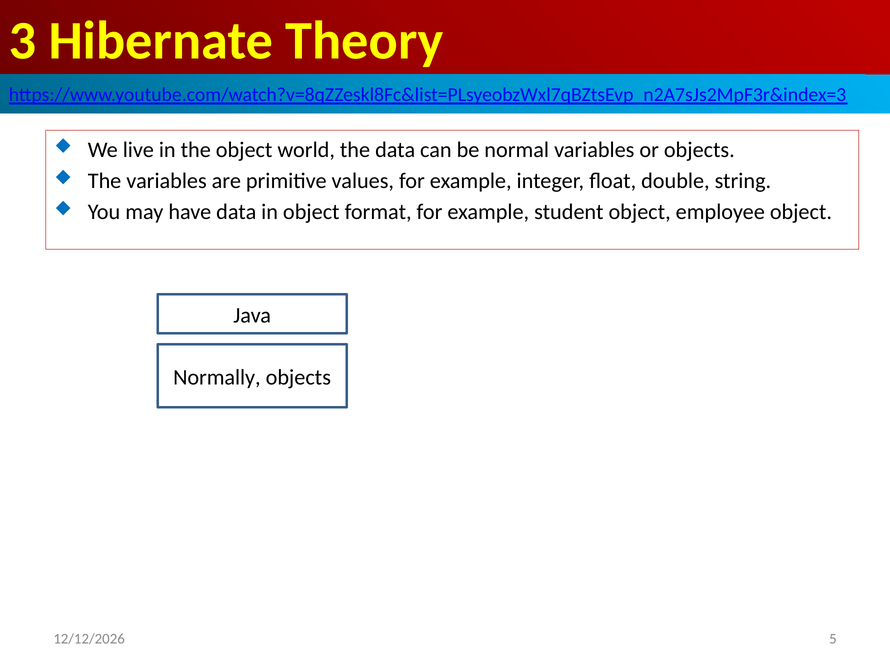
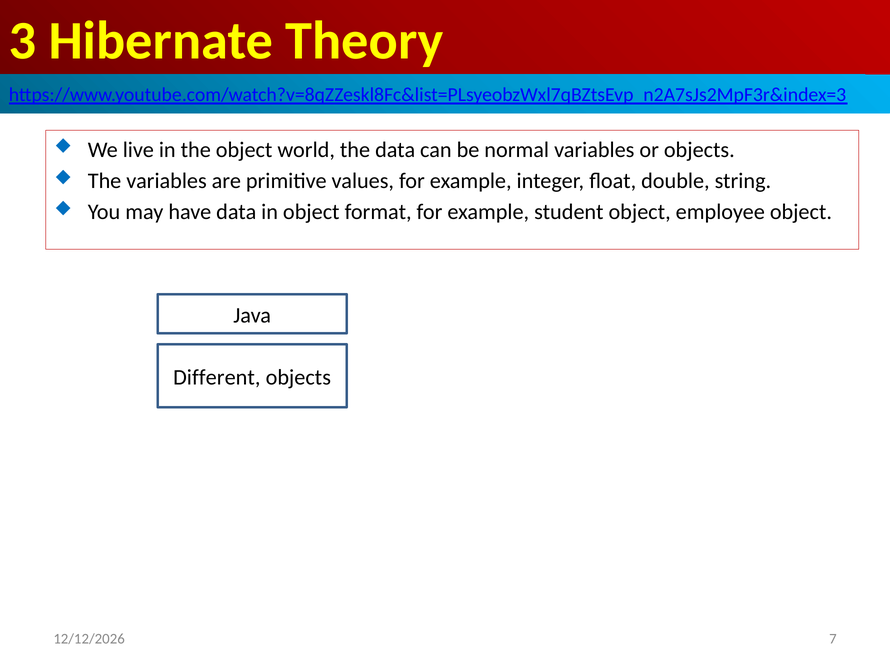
Normally: Normally -> Different
5: 5 -> 7
